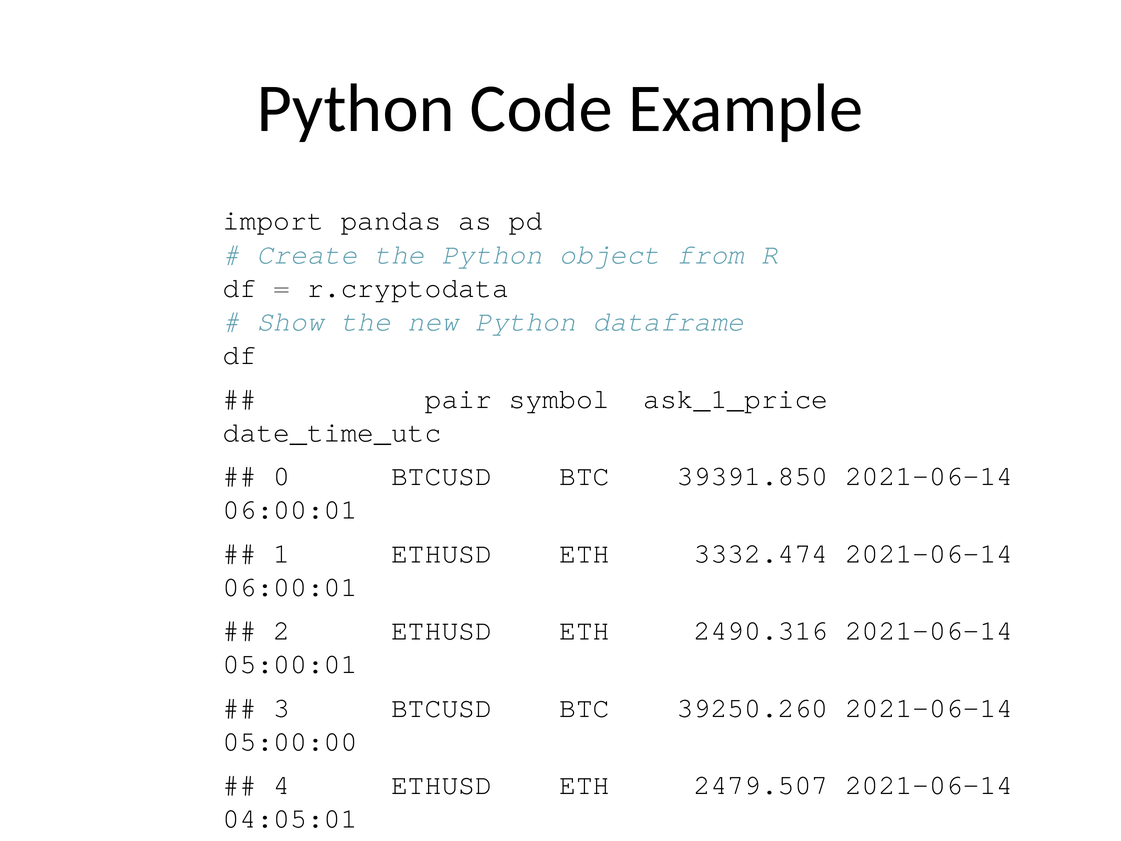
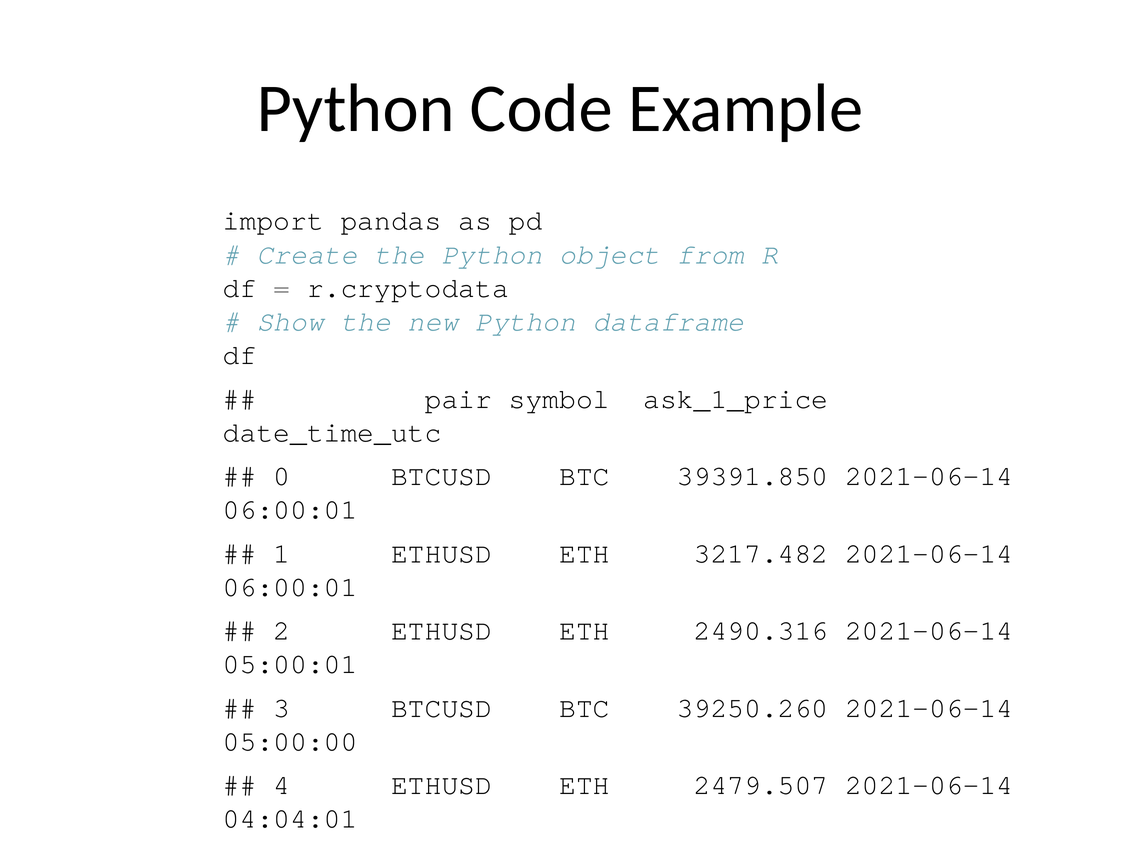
3332.474: 3332.474 -> 3217.482
04:05:01: 04:05:01 -> 04:04:01
